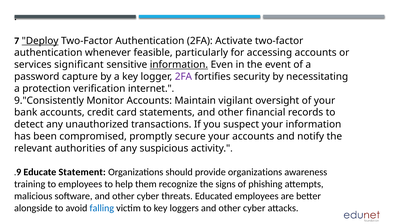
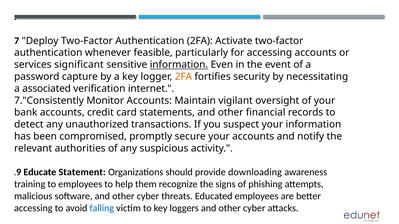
Deploy underline: present -> none
2FA at (183, 77) colour: purple -> orange
protection: protection -> associated
9."Consistently: 9."Consistently -> 7."Consistently
provide organizations: organizations -> downloading
alongside at (33, 208): alongside -> accessing
